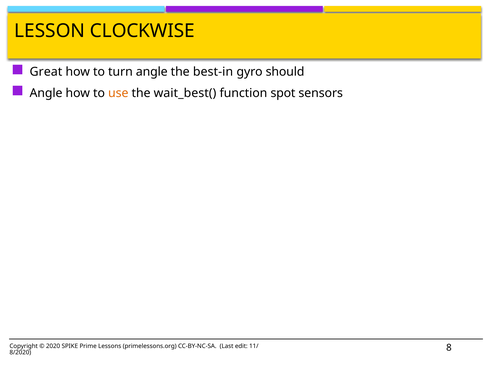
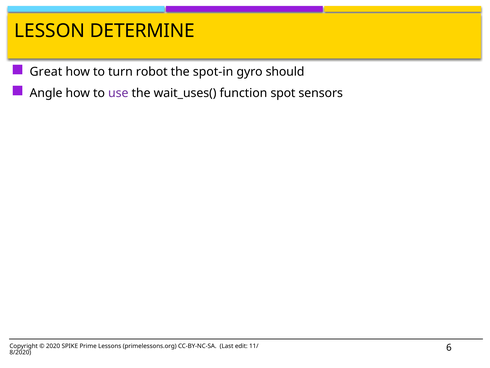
CLOCKWISE: CLOCKWISE -> DETERMINE
turn angle: angle -> robot
best-in: best-in -> spot-in
use colour: orange -> purple
wait_best(: wait_best( -> wait_uses(
8: 8 -> 6
